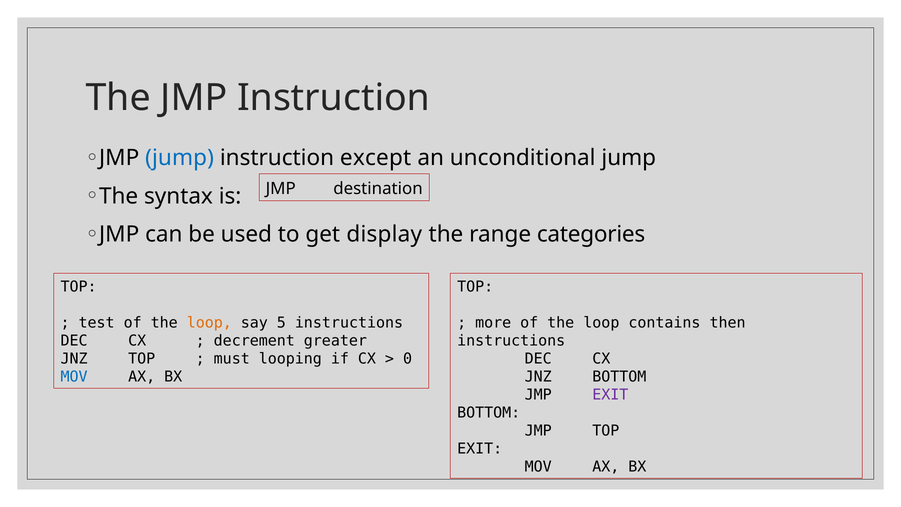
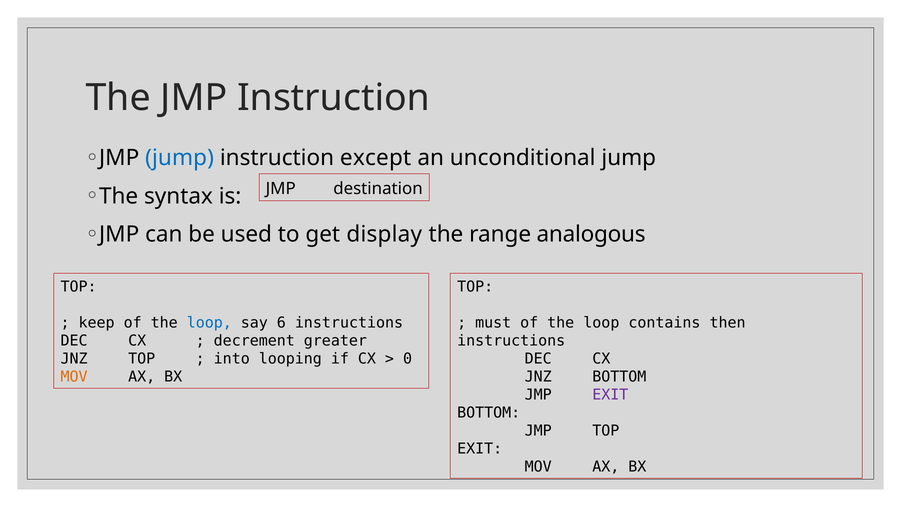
categories: categories -> analogous
test: test -> keep
loop at (209, 323) colour: orange -> blue
5: 5 -> 6
more: more -> must
must: must -> into
MOV at (74, 377) colour: blue -> orange
